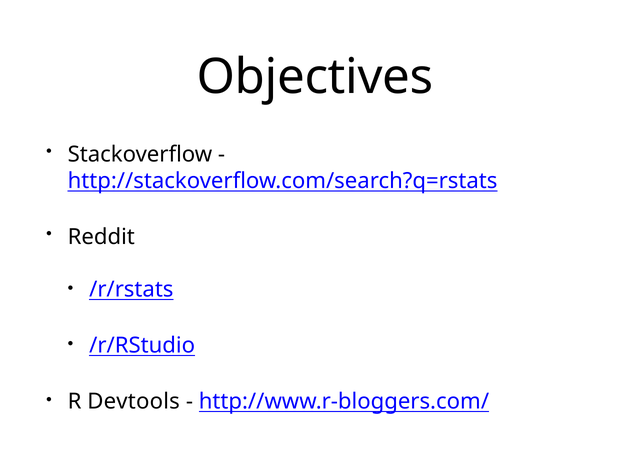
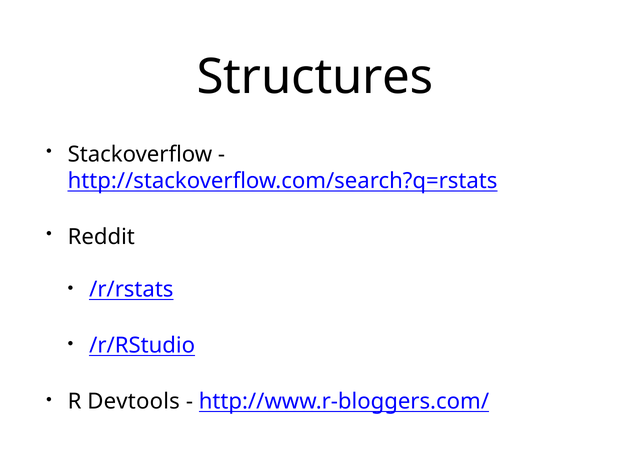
Objectives: Objectives -> Structures
